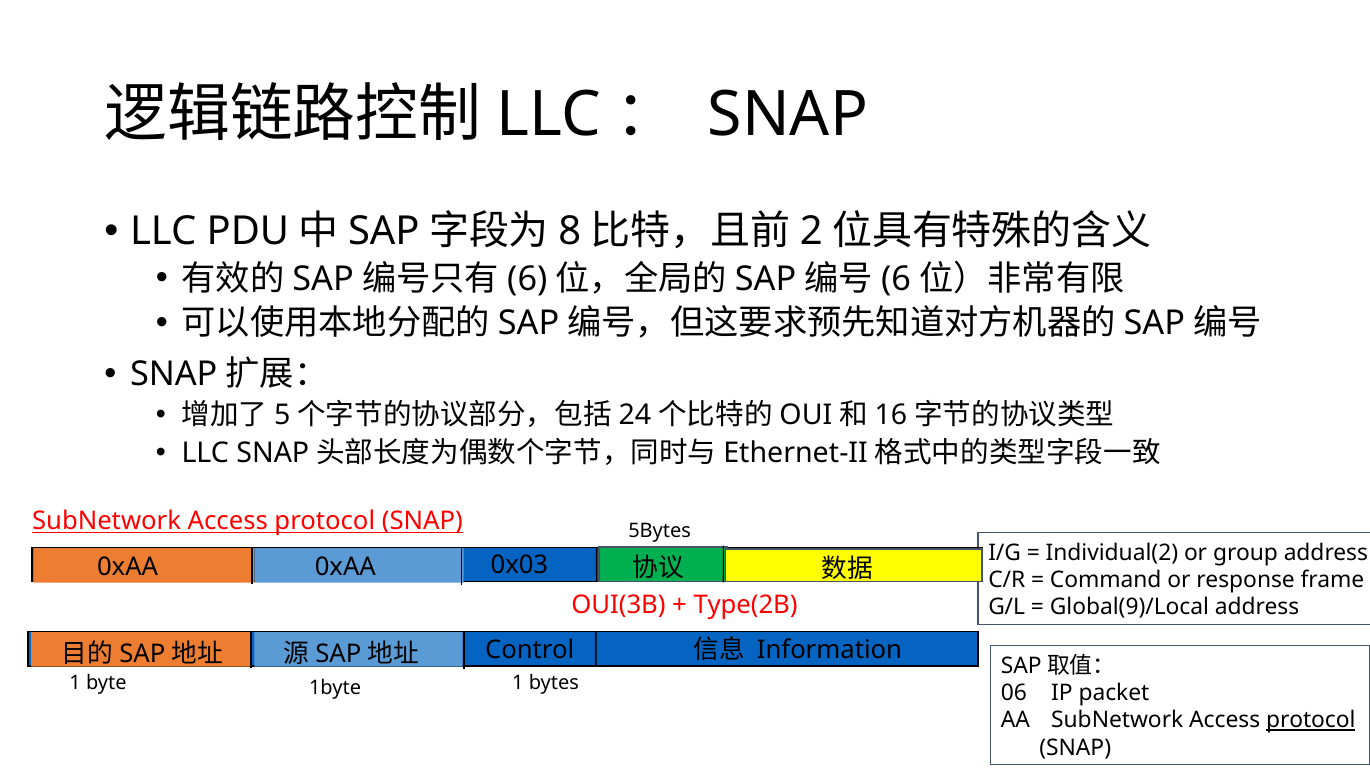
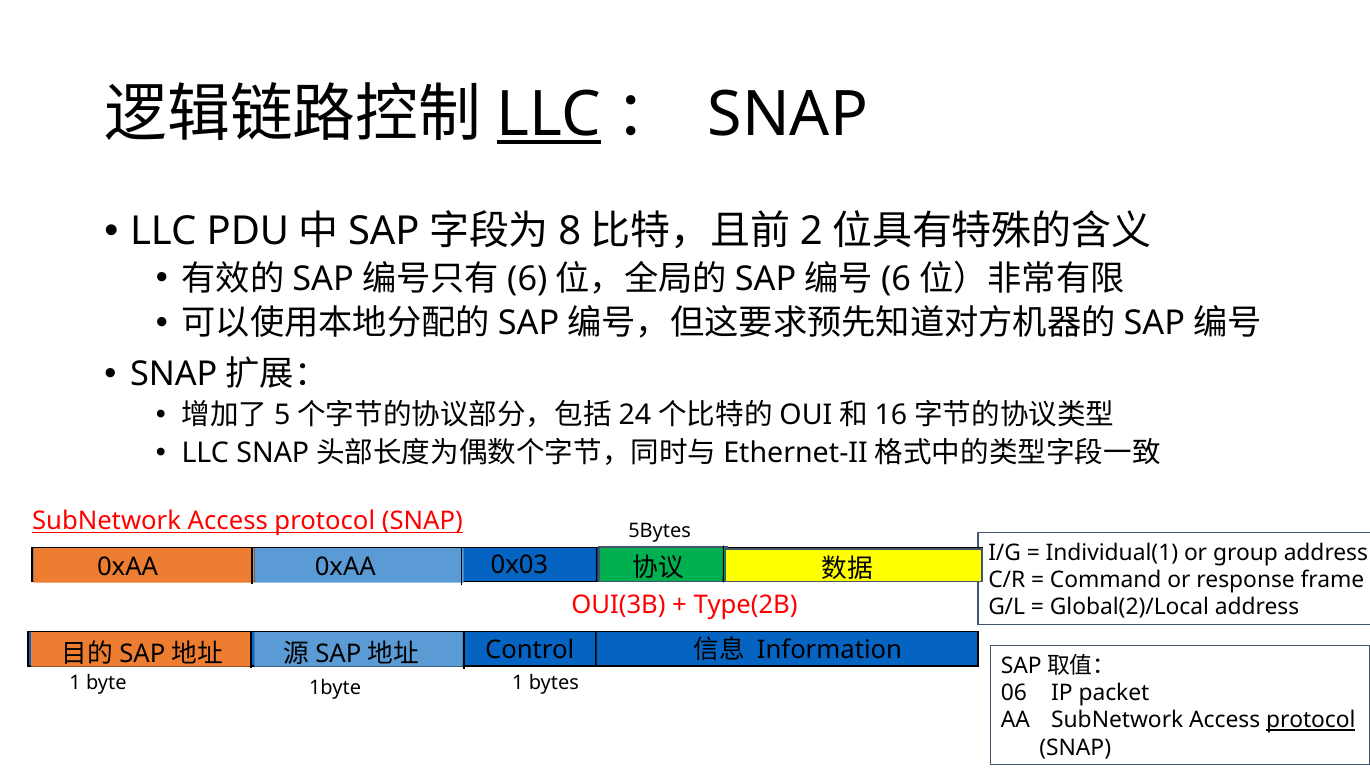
LLC at (549, 115) underline: none -> present
Individual(2: Individual(2 -> Individual(1
Global(9)/Local: Global(9)/Local -> Global(2)/Local
